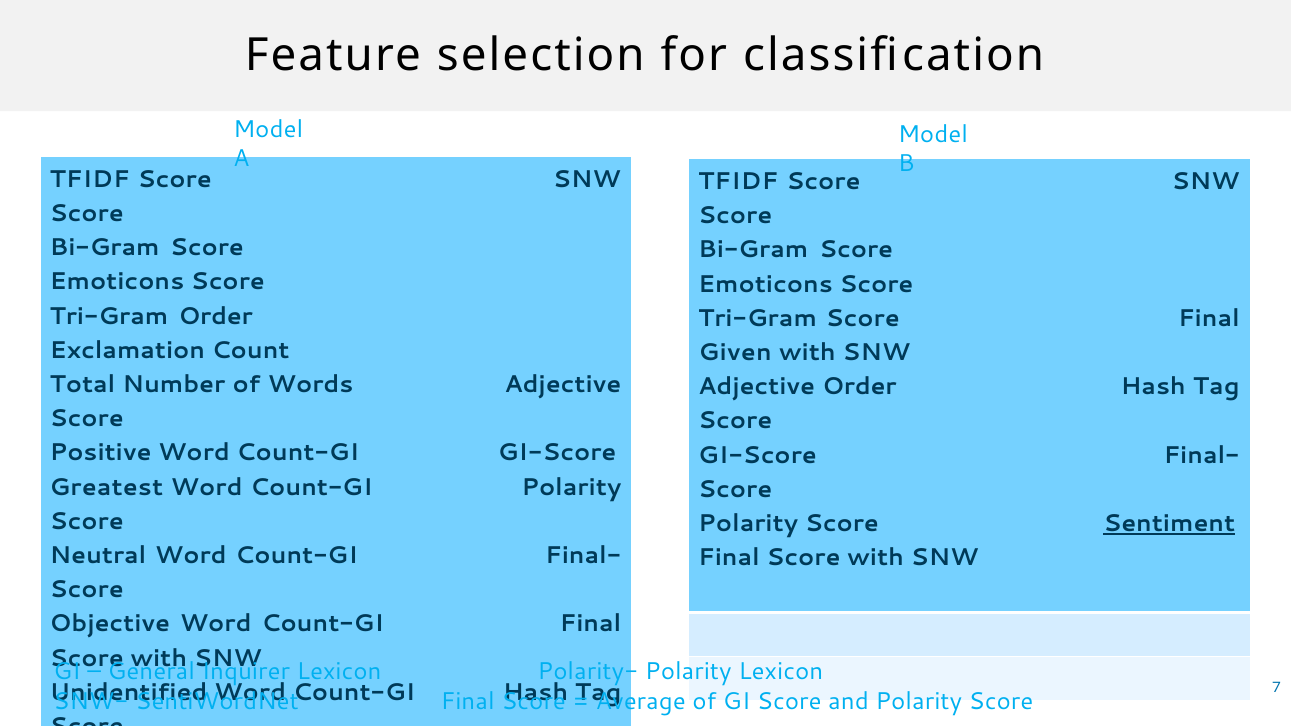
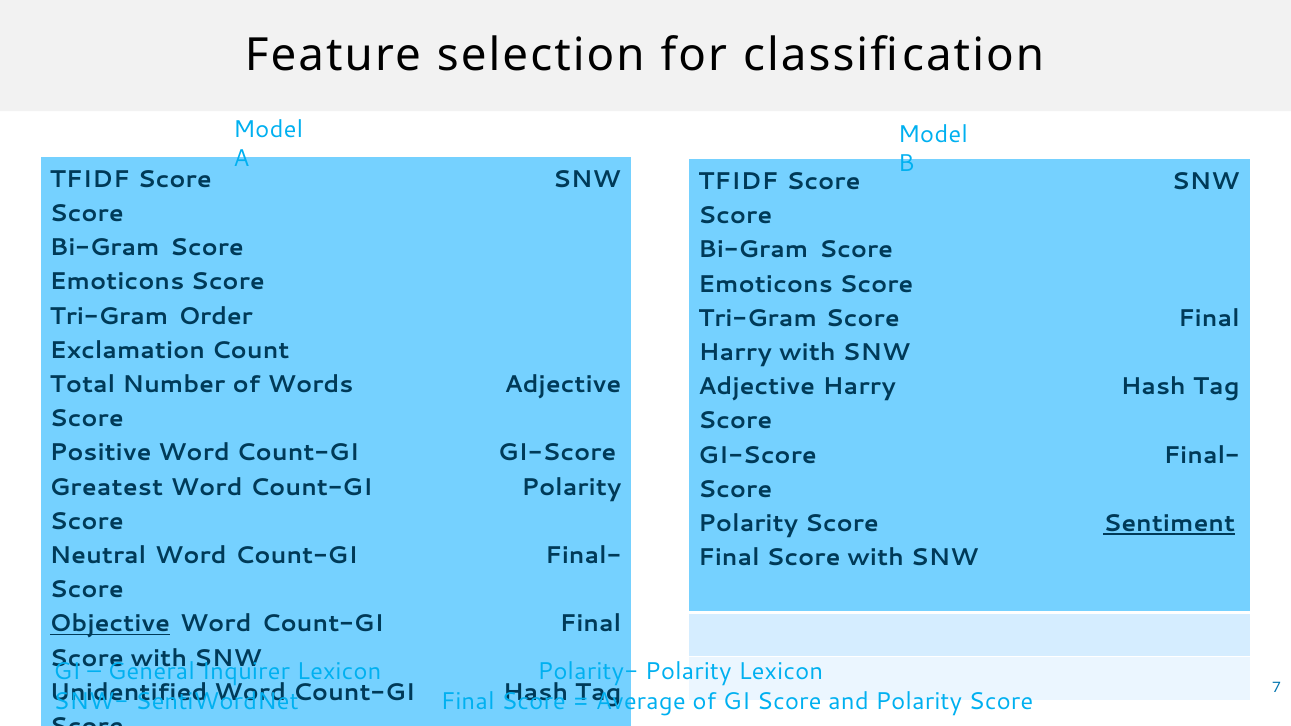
Given at (735, 353): Given -> Harry
Adjective Order: Order -> Harry
Objective underline: none -> present
